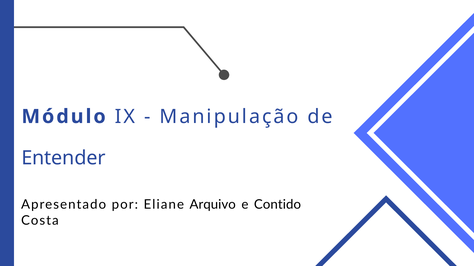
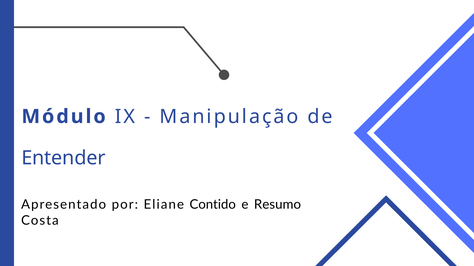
Arquivo: Arquivo -> Contido
Contido: Contido -> Resumo
